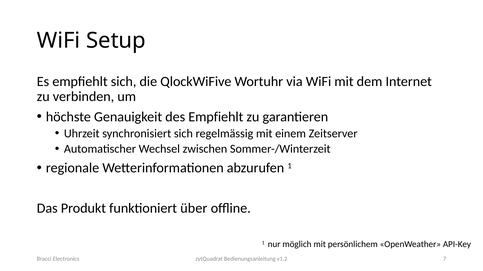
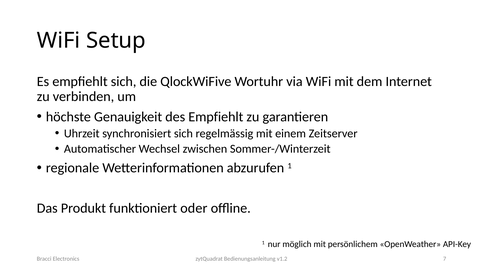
über: über -> oder
